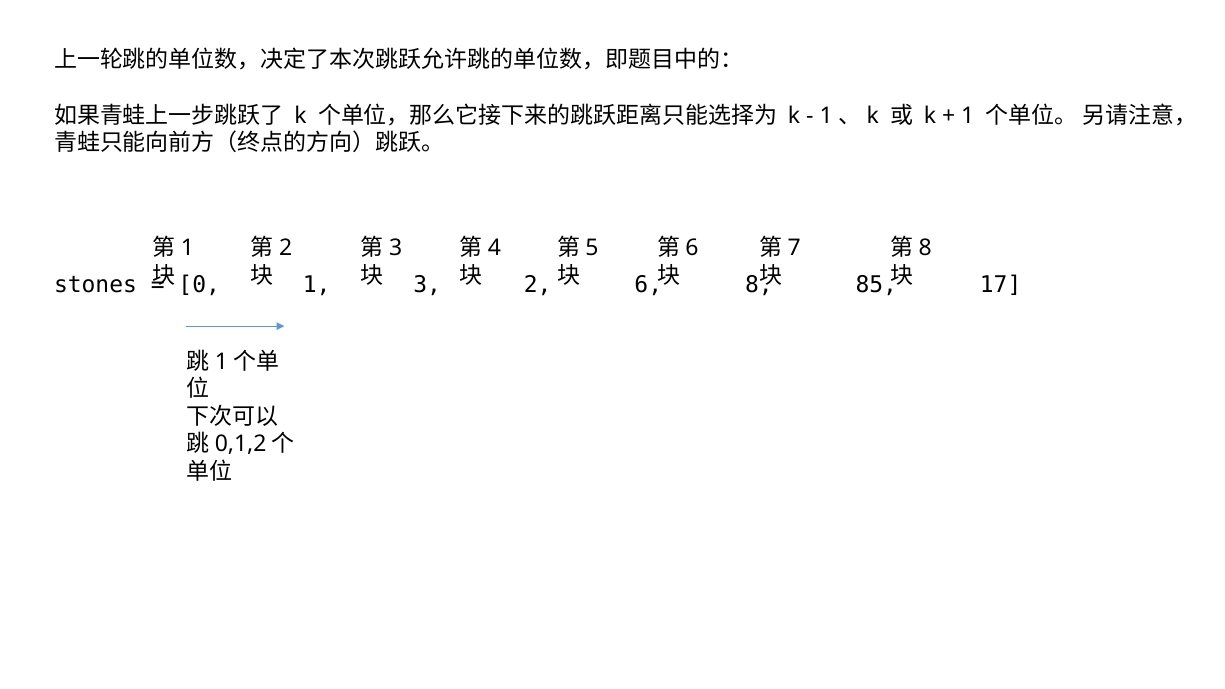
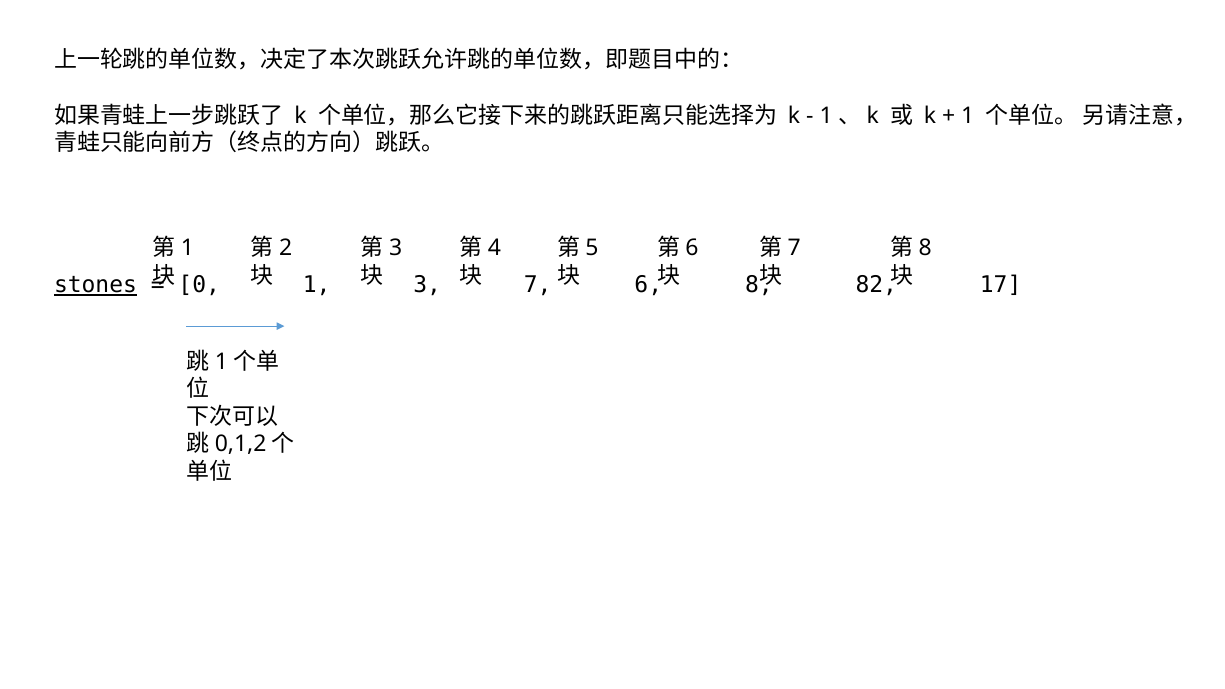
stones underline: none -> present
2: 2 -> 7
85: 85 -> 82
